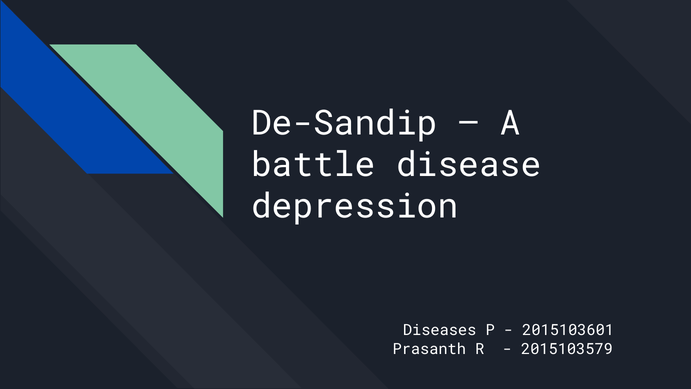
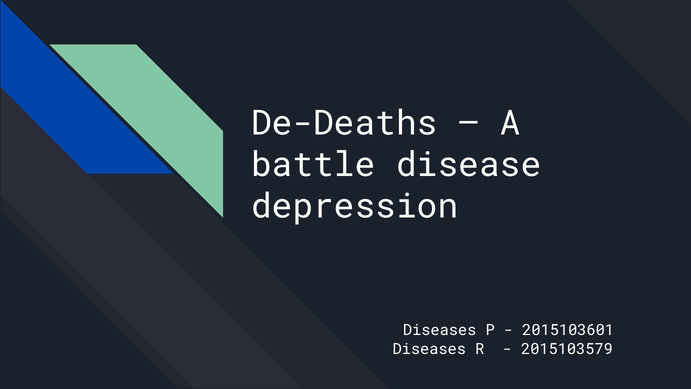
De-Sandip: De-Sandip -> De-Deaths
Prasanth at (429, 349): Prasanth -> Diseases
